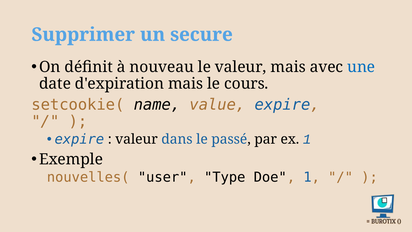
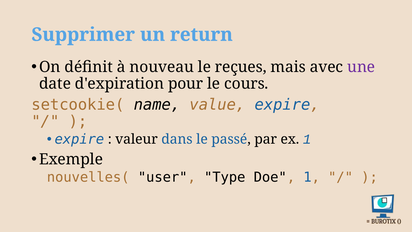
secure: secure -> return
le valeur: valeur -> reçues
une colour: blue -> purple
d'expiration mais: mais -> pour
